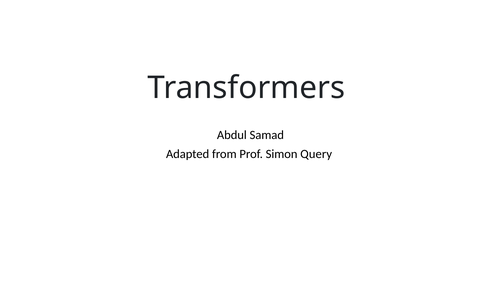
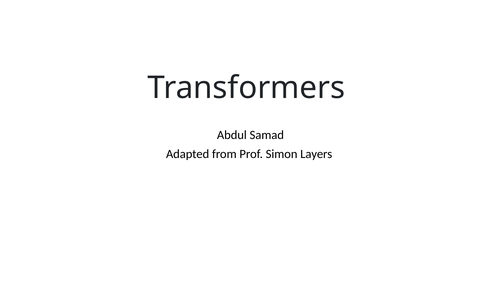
Query: Query -> Layers
